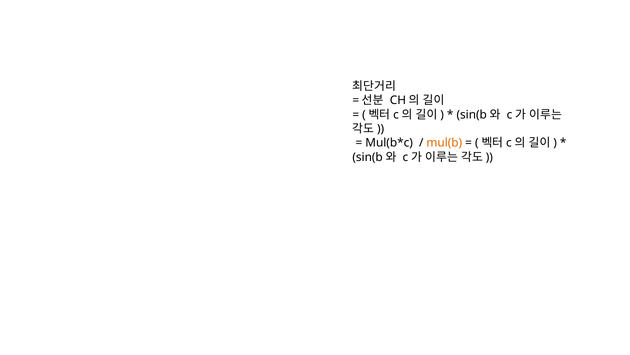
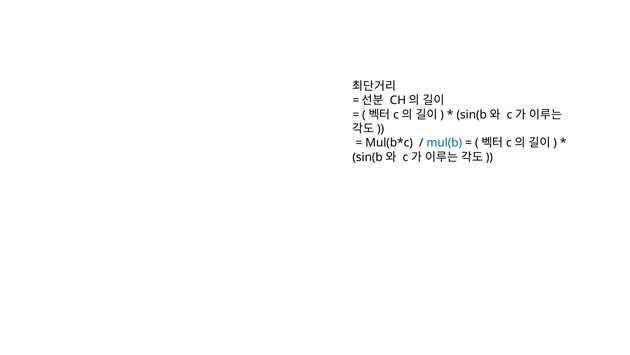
mul(b colour: orange -> blue
